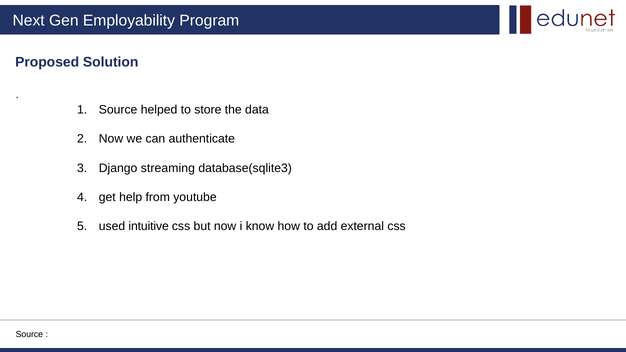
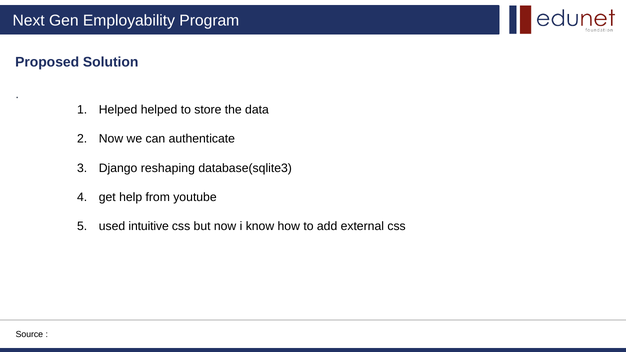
Source at (118, 110): Source -> Helped
streaming: streaming -> reshaping
